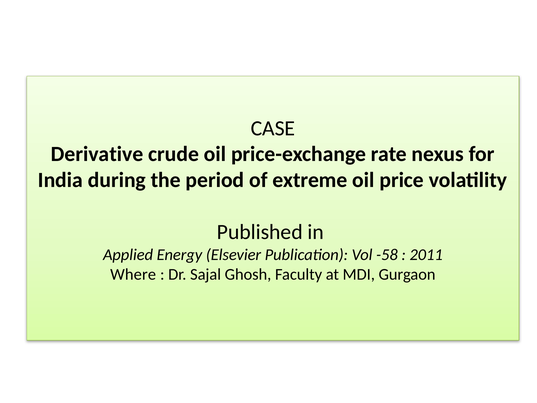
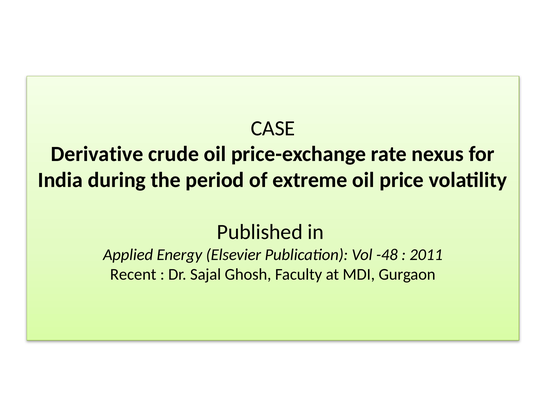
-58: -58 -> -48
Where: Where -> Recent
